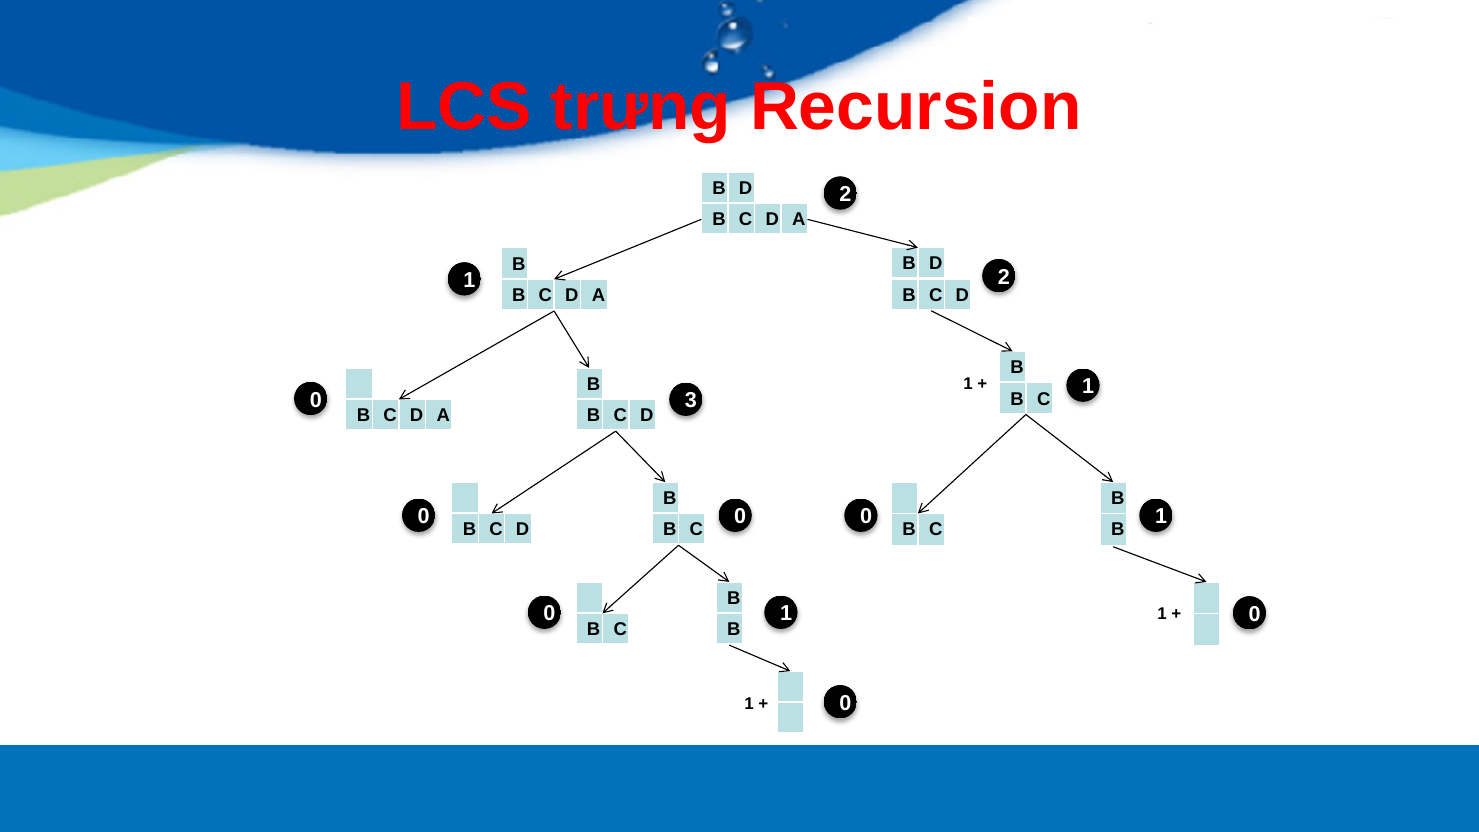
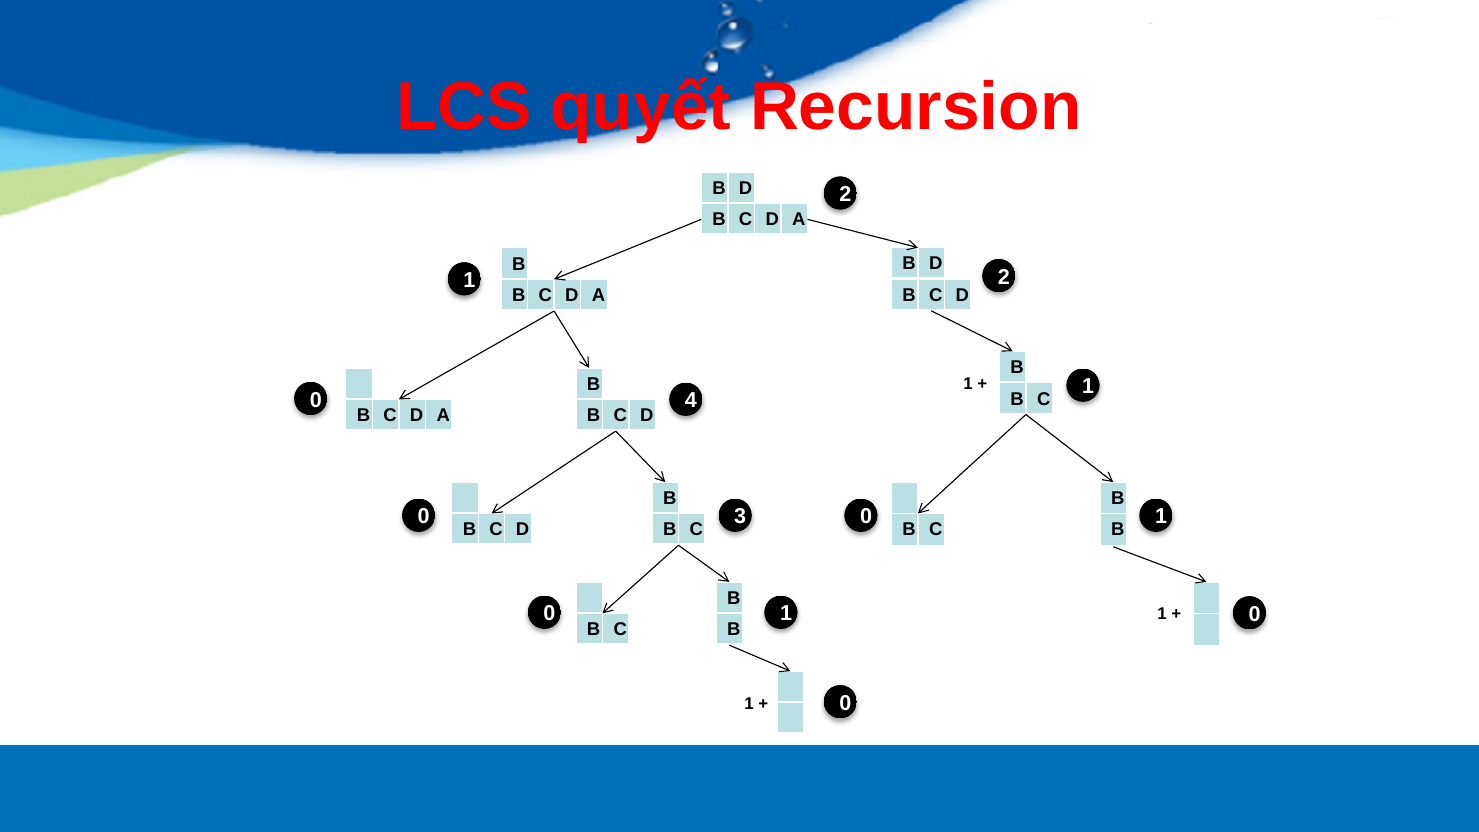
trưng: trưng -> quyết
3: 3 -> 4
0 at (740, 517): 0 -> 3
